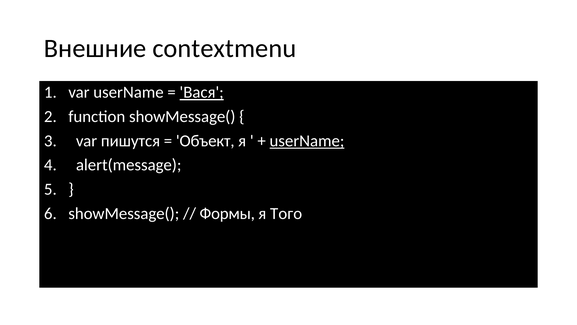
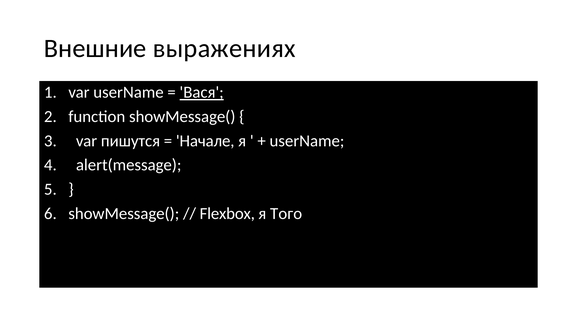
contextmenu: contextmenu -> выражениях
Объект: Объект -> Начале
userName at (307, 141) underline: present -> none
Формы: Формы -> Flexbox
